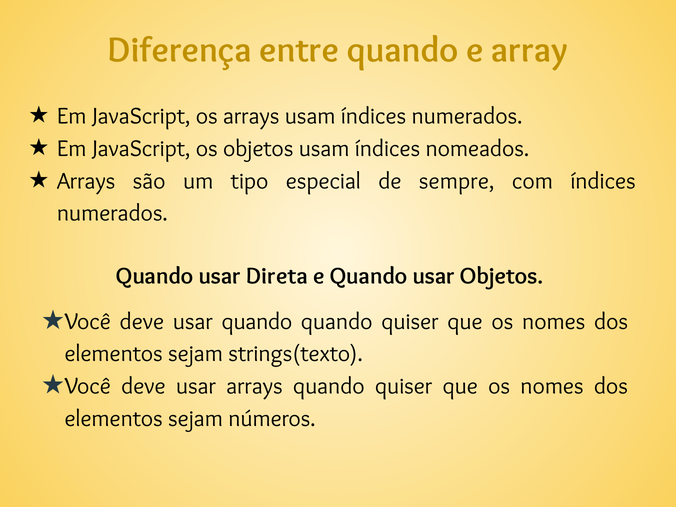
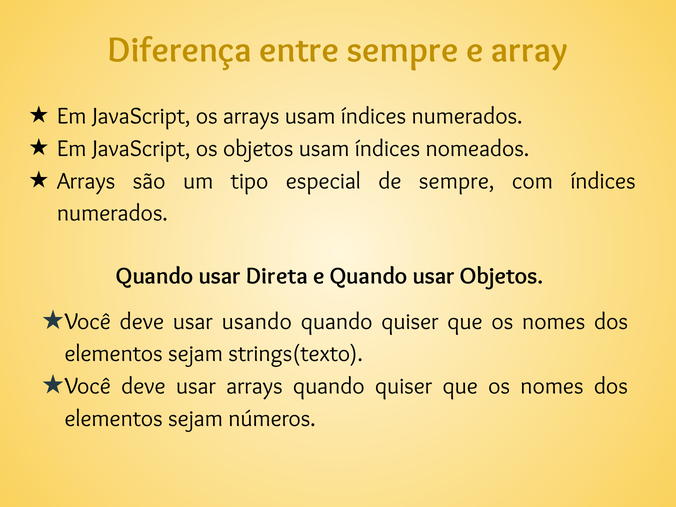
entre quando: quando -> sempre
usar quando: quando -> usando
